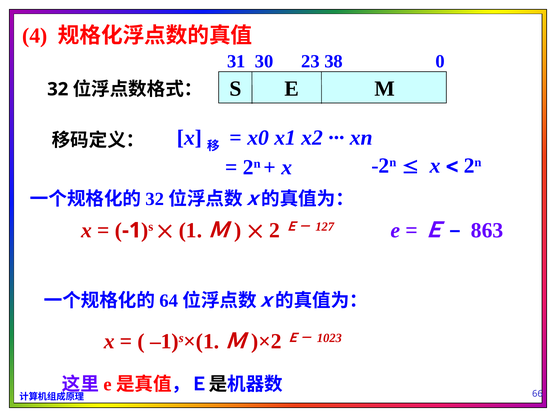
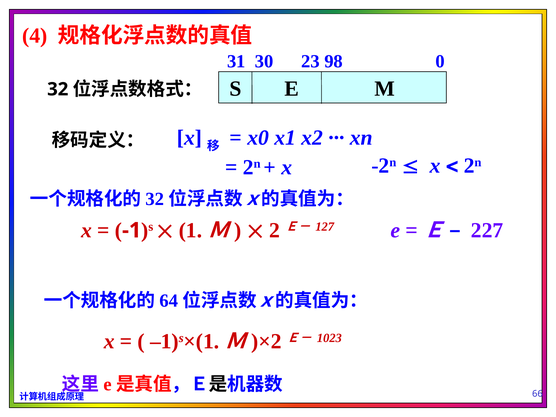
38: 38 -> 98
863: 863 -> 227
